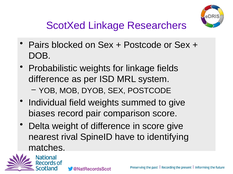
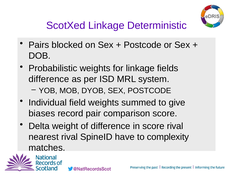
Researchers: Researchers -> Deterministic
score give: give -> rival
identifying: identifying -> complexity
